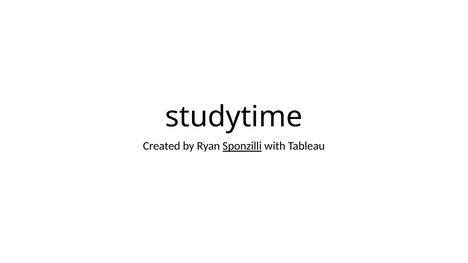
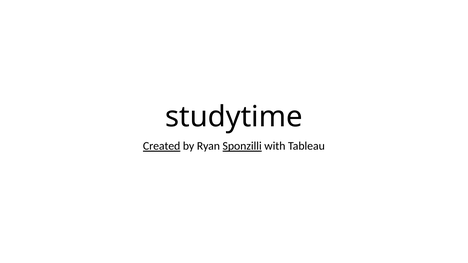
Created underline: none -> present
